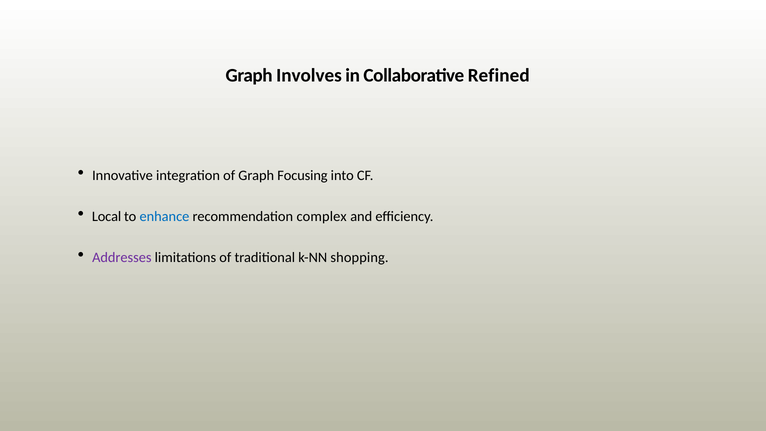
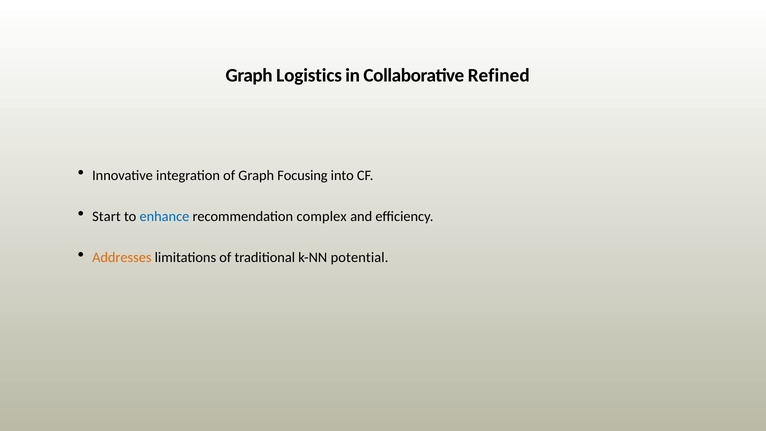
Involves: Involves -> Logistics
Local: Local -> Start
Addresses colour: purple -> orange
shopping: shopping -> potential
